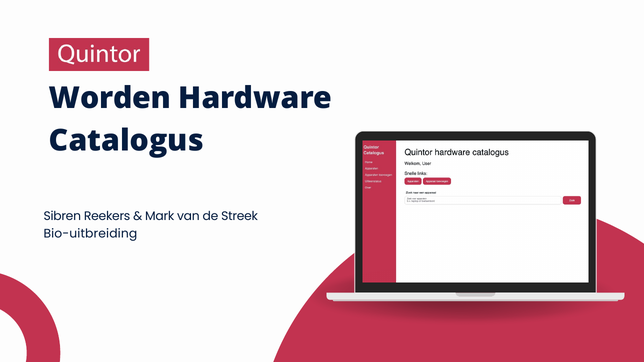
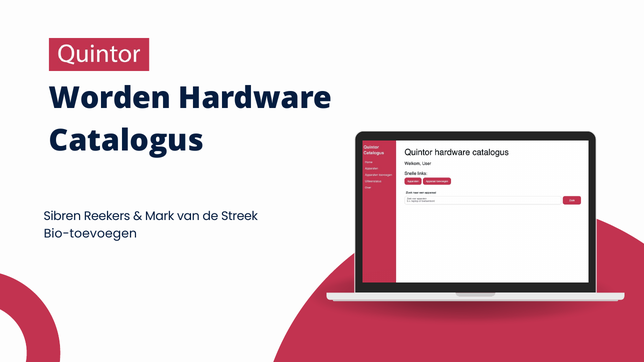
Bio-uitbreiding: Bio-uitbreiding -> Bio-toevoegen
